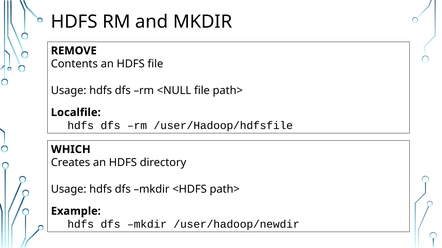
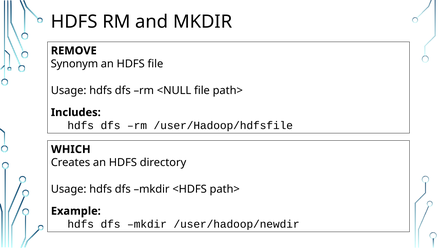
Contents: Contents -> Synonym
Localfile: Localfile -> Includes
